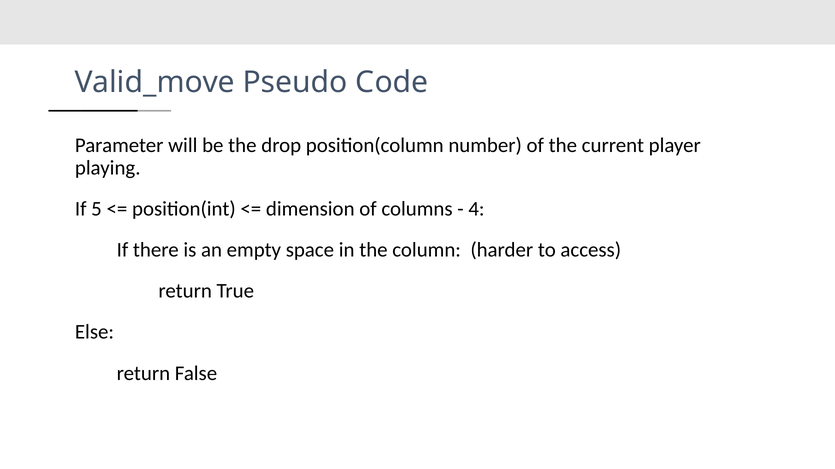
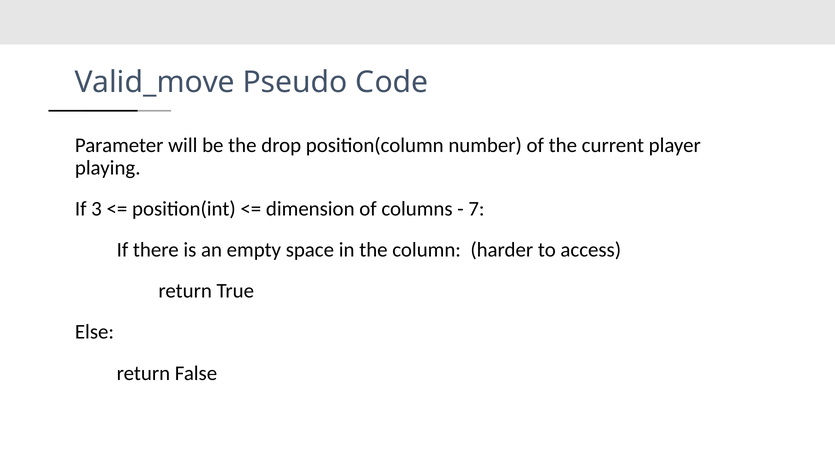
5: 5 -> 3
4: 4 -> 7
